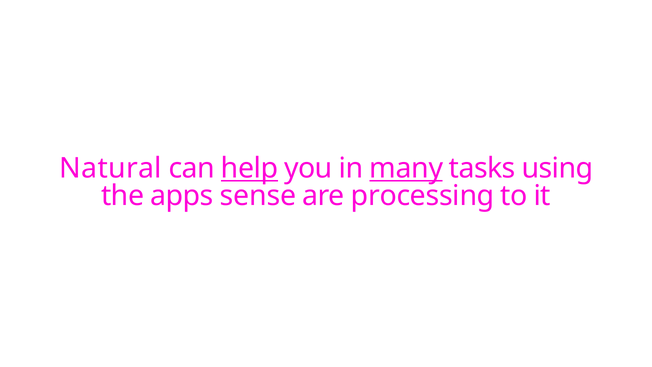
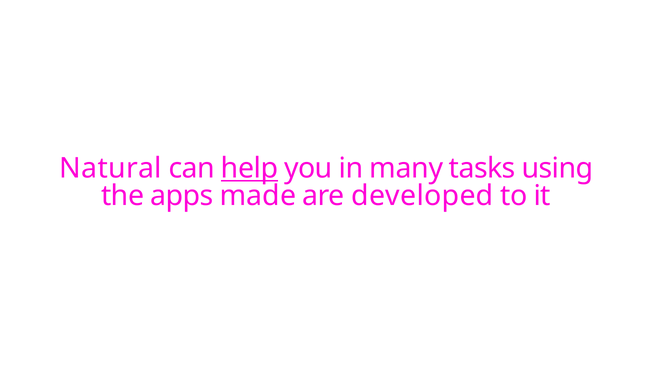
many underline: present -> none
sense: sense -> made
processing: processing -> developed
